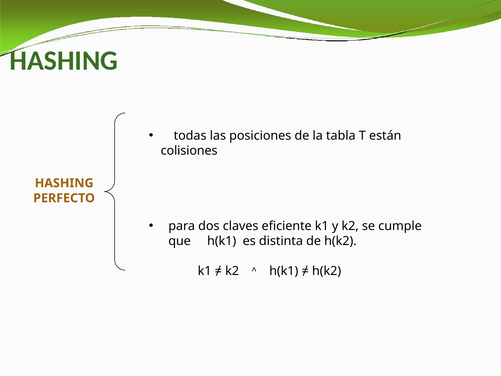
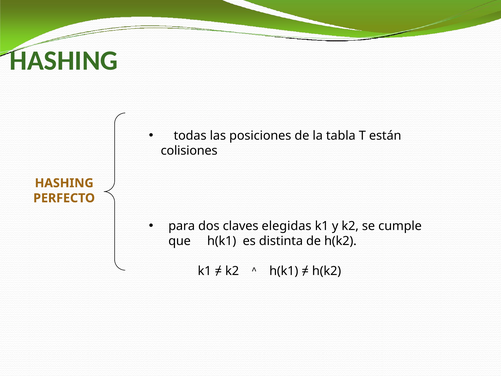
eficiente: eficiente -> elegidas
